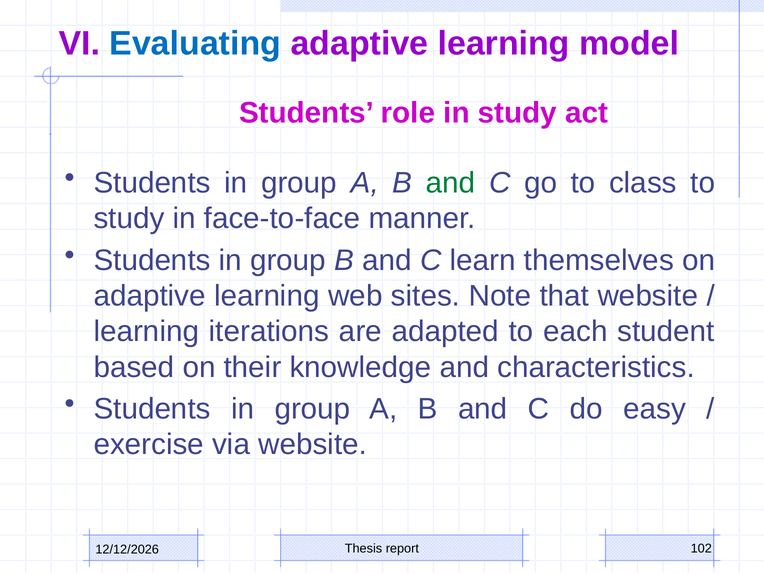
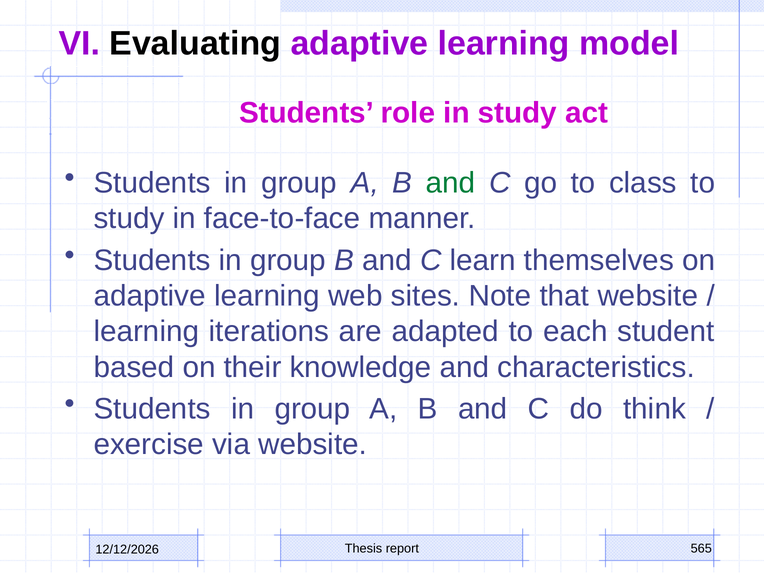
Evaluating colour: blue -> black
easy: easy -> think
102: 102 -> 565
